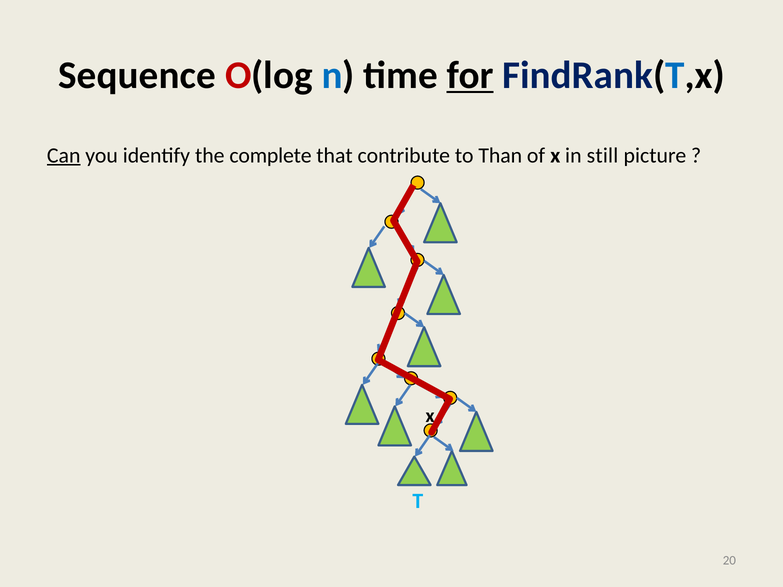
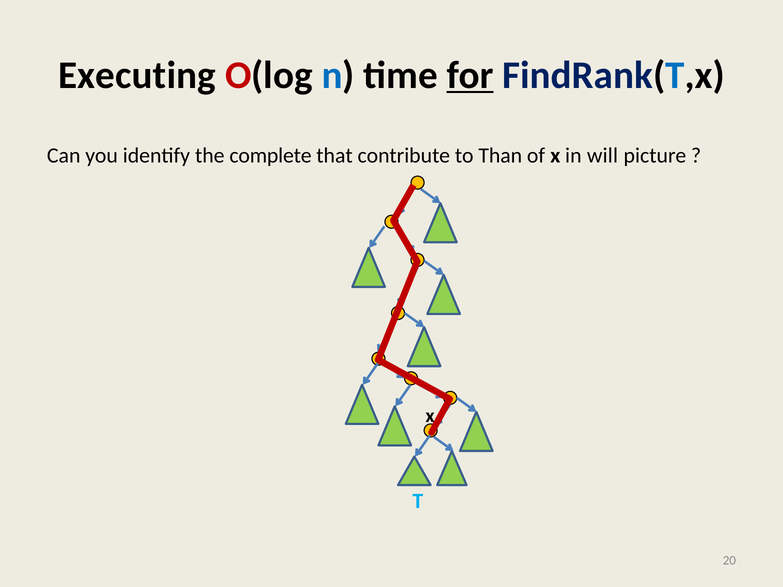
Sequence: Sequence -> Executing
Can underline: present -> none
still: still -> will
